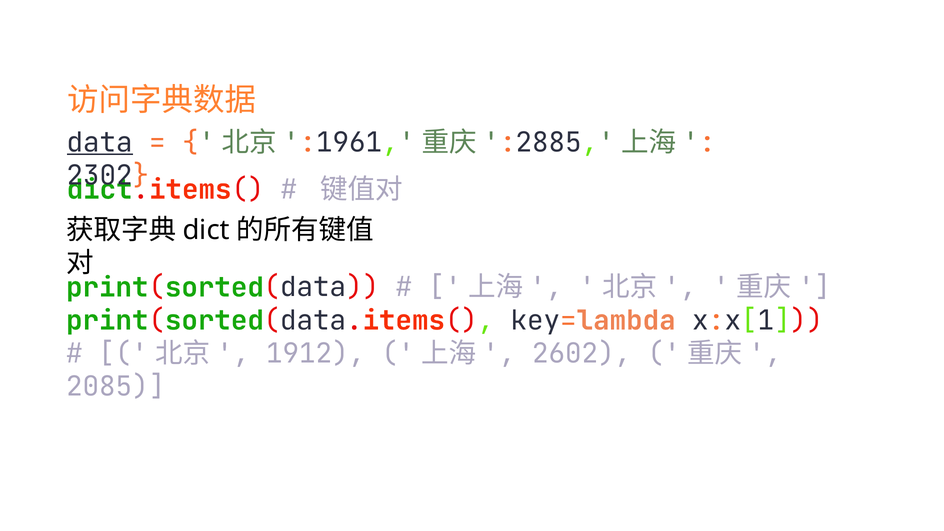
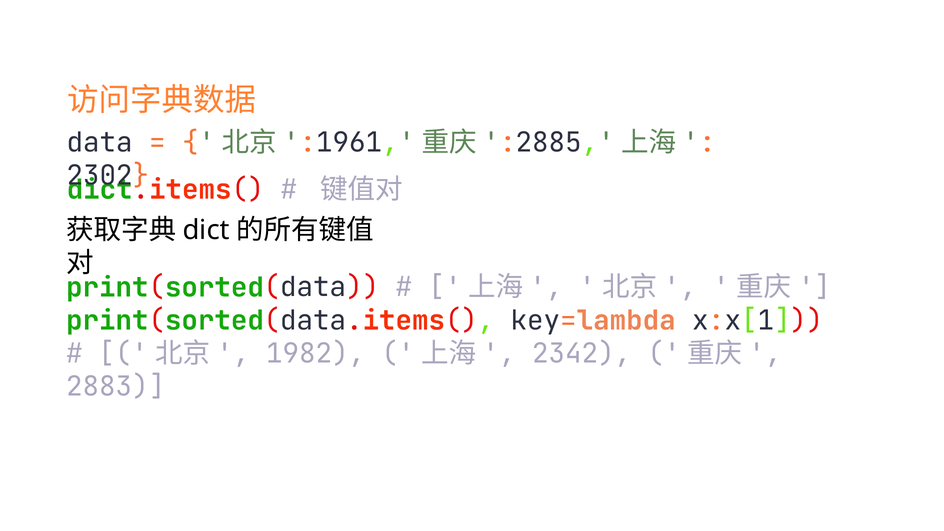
data underline: present -> none
1912: 1912 -> 1982
2602: 2602 -> 2342
2085: 2085 -> 2883
